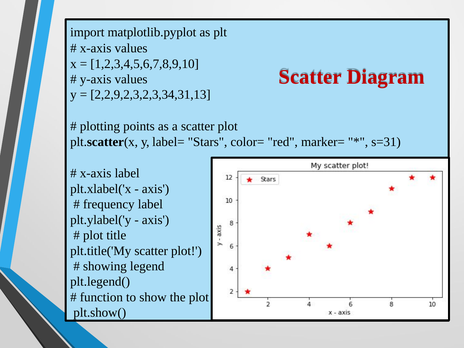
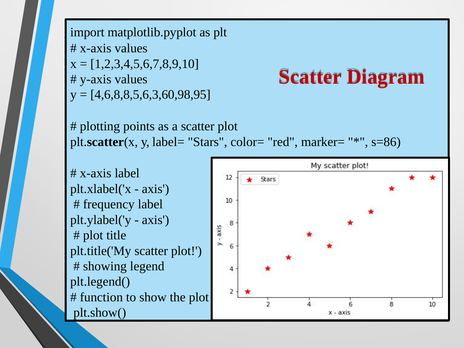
2,2,9,2,3,2,3,34,31,13: 2,2,9,2,3,2,3,34,31,13 -> 4,6,8,8,5,6,3,60,98,95
s=31: s=31 -> s=86
